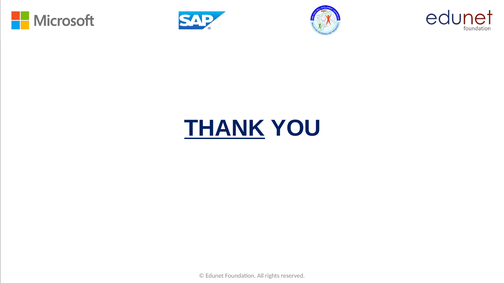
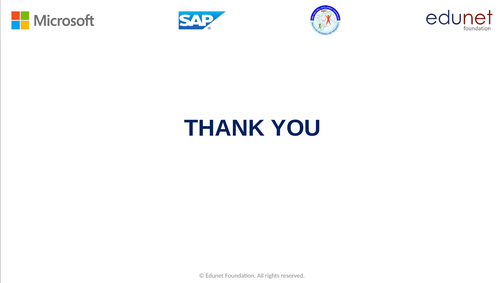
THANK underline: present -> none
